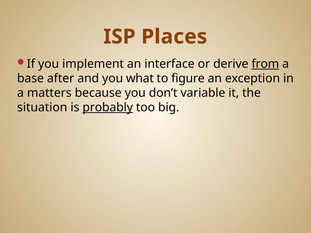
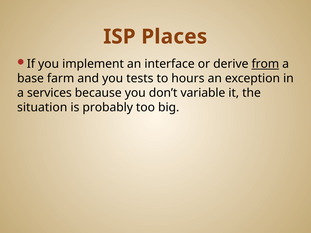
after: after -> farm
what: what -> tests
figure: figure -> hours
matters: matters -> services
probably underline: present -> none
